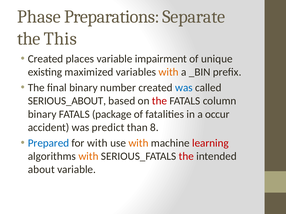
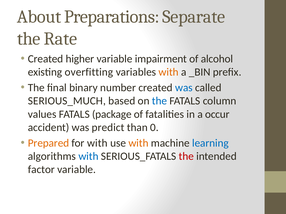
Phase: Phase -> About
This: This -> Rate
places: places -> higher
unique: unique -> alcohol
maximized: maximized -> overfitting
SERIOUS_ABOUT: SERIOUS_ABOUT -> SERIOUS_MUCH
the at (159, 101) colour: red -> blue
binary at (42, 114): binary -> values
8: 8 -> 0
Prepared colour: blue -> orange
learning colour: red -> blue
with at (88, 157) colour: orange -> blue
about: about -> factor
